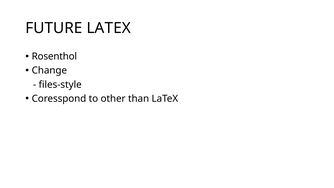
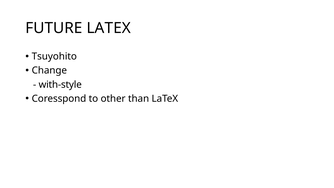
Rosenthol: Rosenthol -> Tsuyohito
files-style: files-style -> with-style
